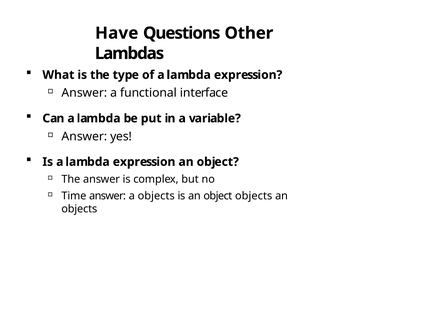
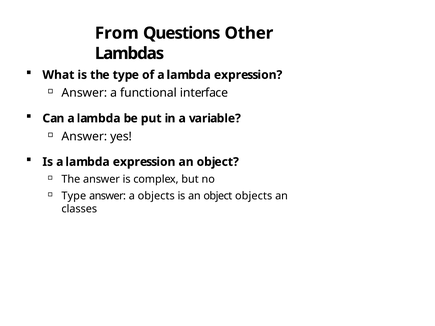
Have: Have -> From
Time at (74, 196): Time -> Type
objects at (79, 209): objects -> classes
